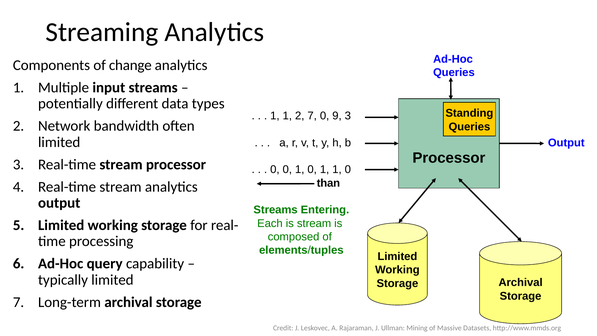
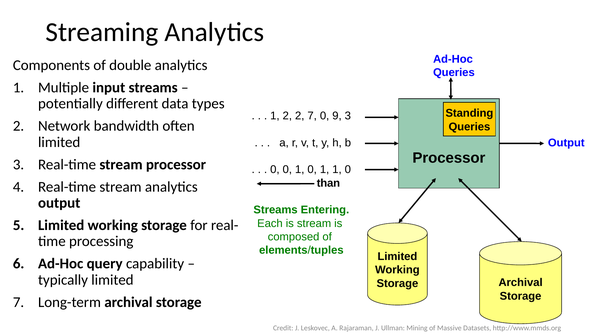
change: change -> double
1 at (287, 116): 1 -> 2
